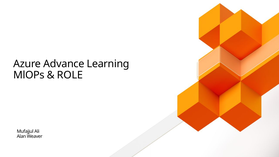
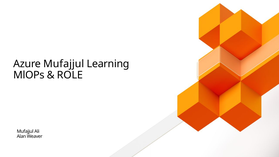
Azure Advance: Advance -> Mufajjul
